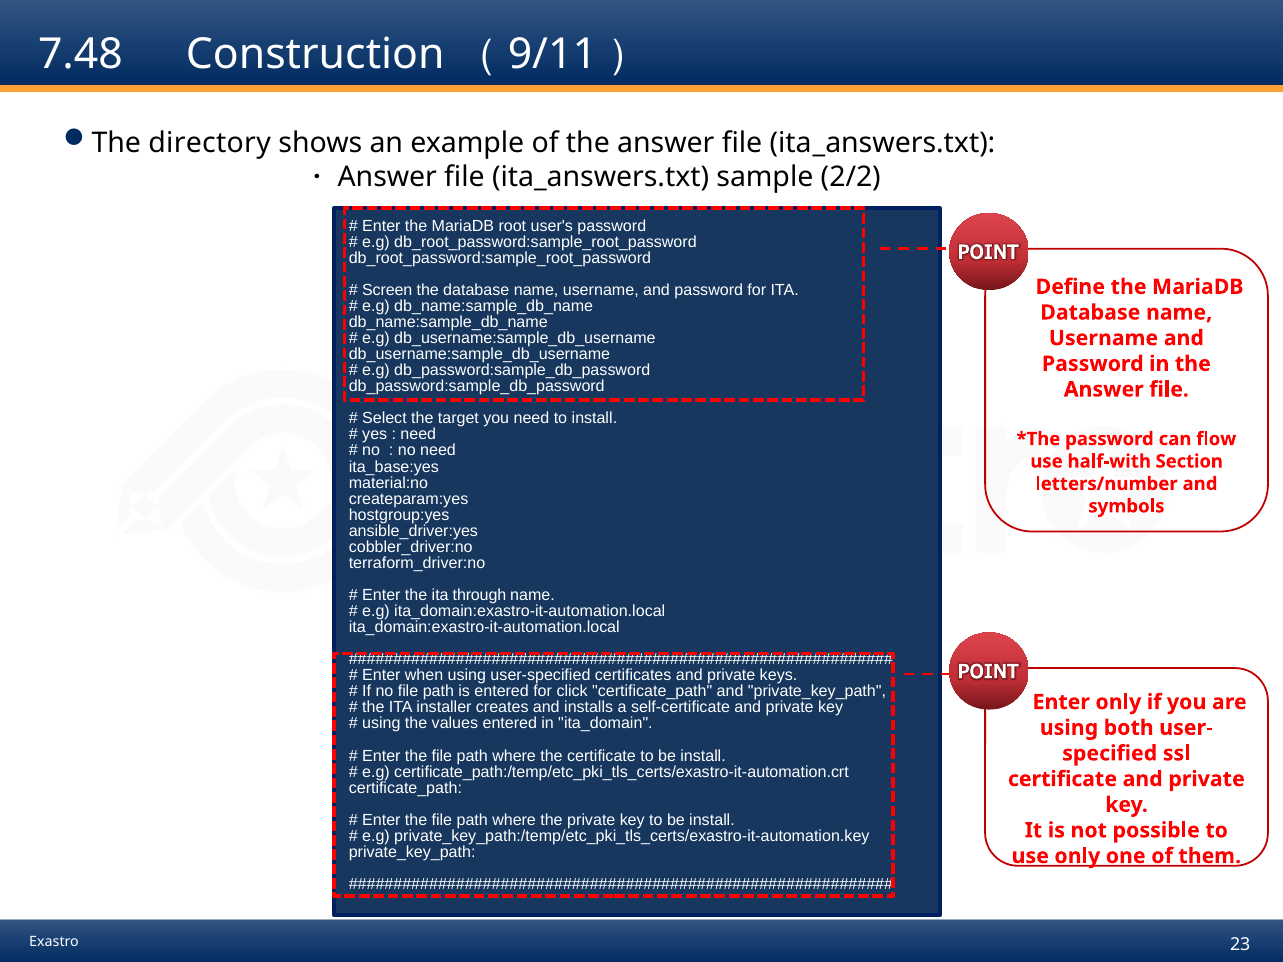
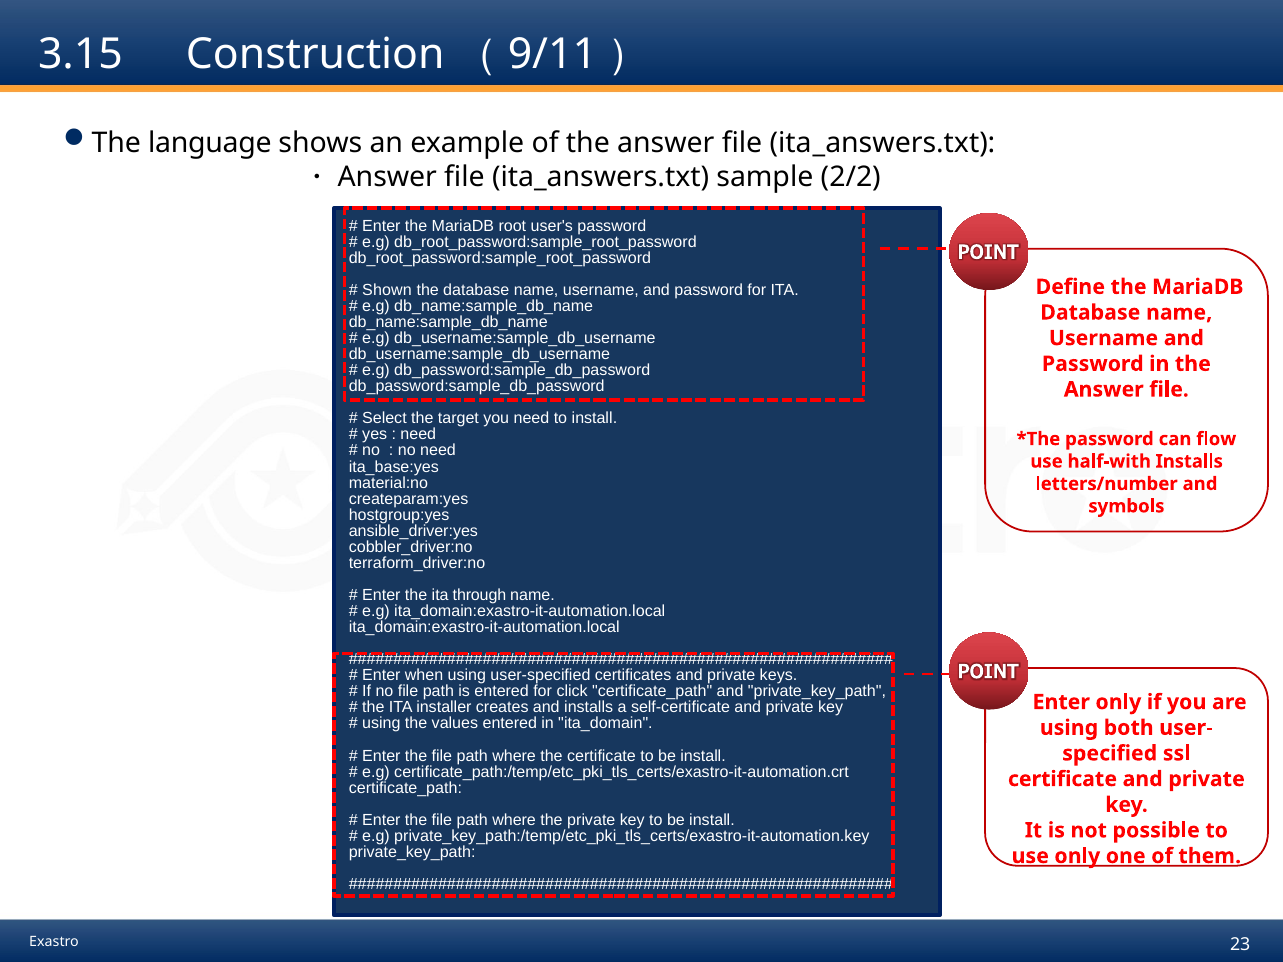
7.48: 7.48 -> 3.15
directory: directory -> language
Screen: Screen -> Shown
half-with Section: Section -> Installs
